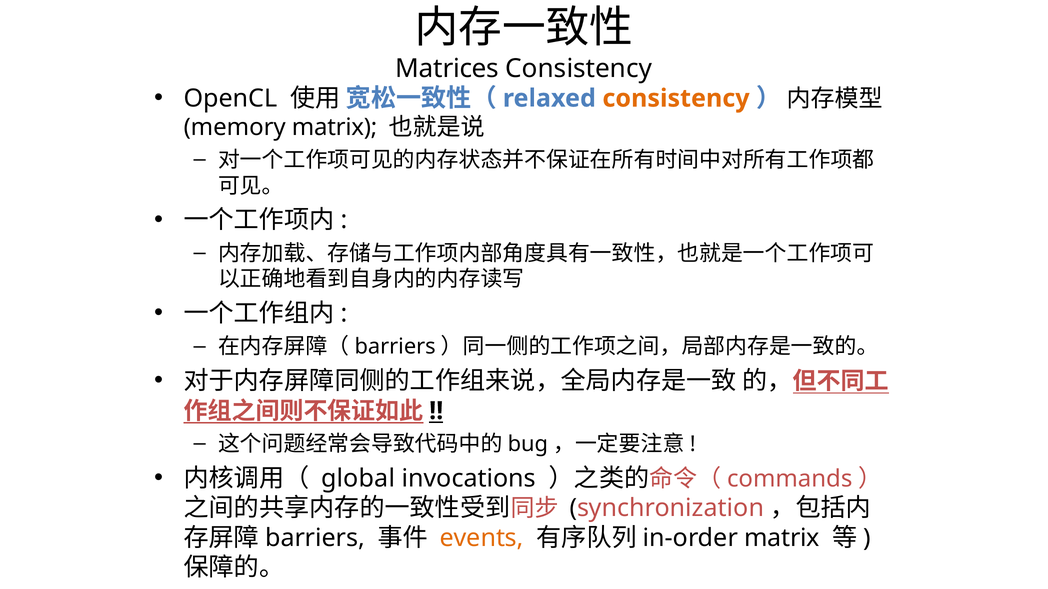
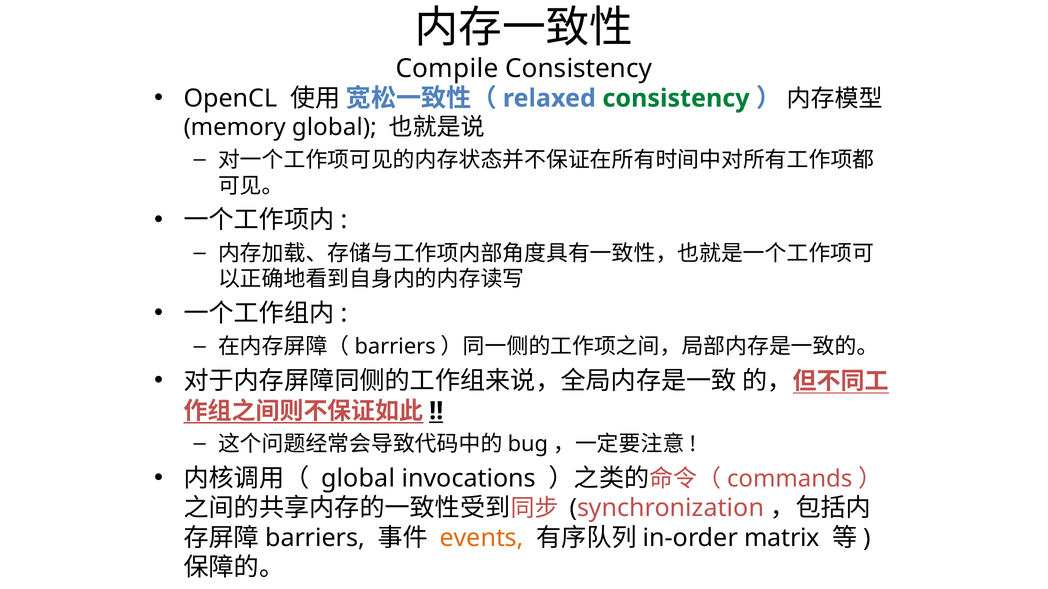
Matrices: Matrices -> Compile
consistency at (676, 98) colour: orange -> green
memory matrix: matrix -> global
